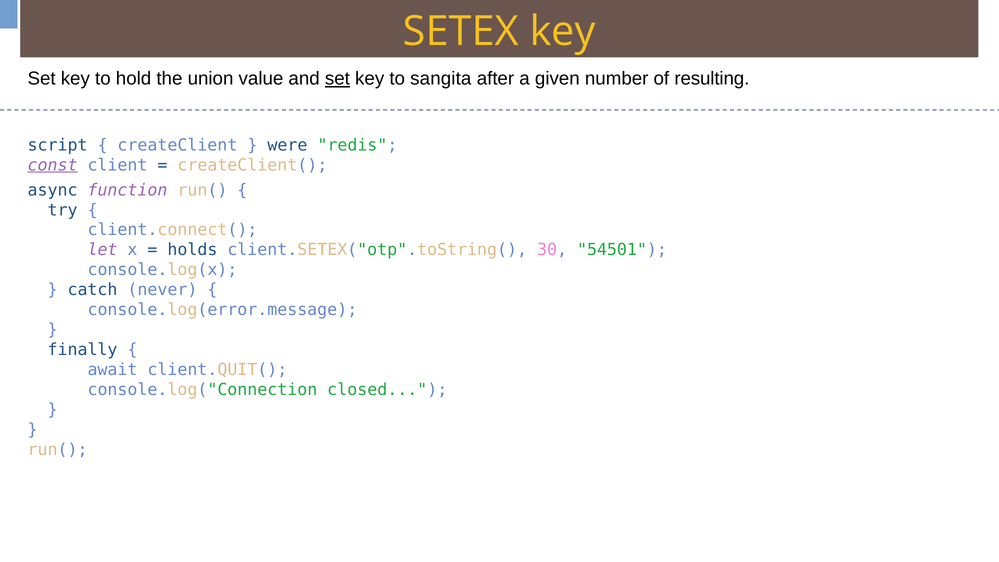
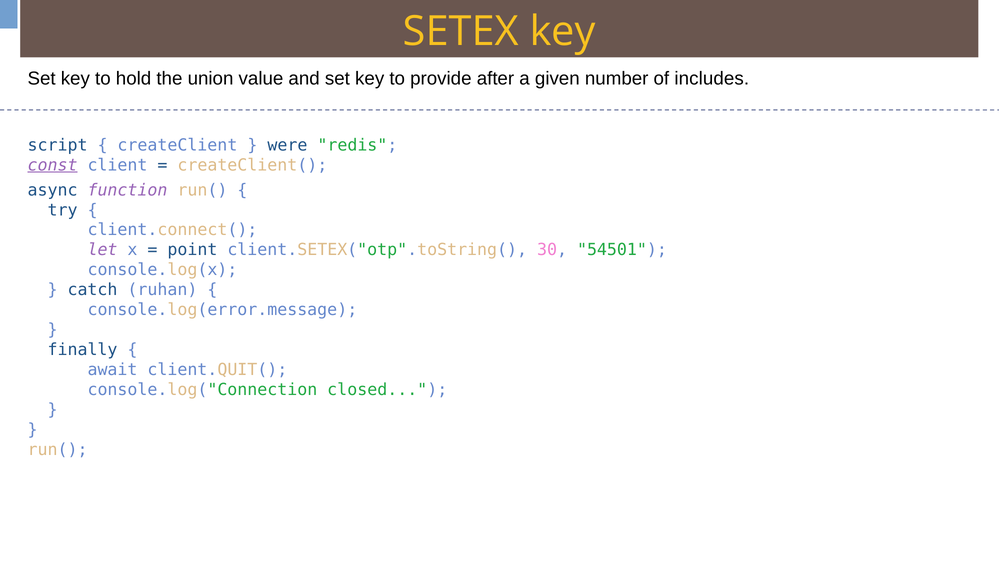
set at (337, 79) underline: present -> none
sangita: sangita -> provide
resulting: resulting -> includes
holds: holds -> point
never: never -> ruhan
